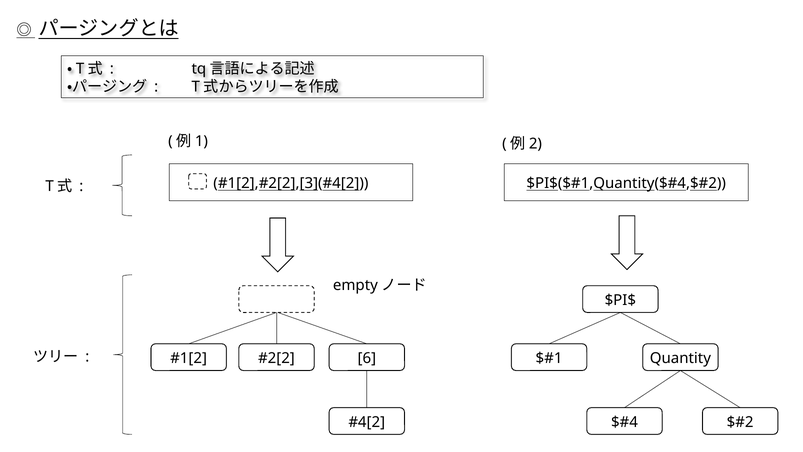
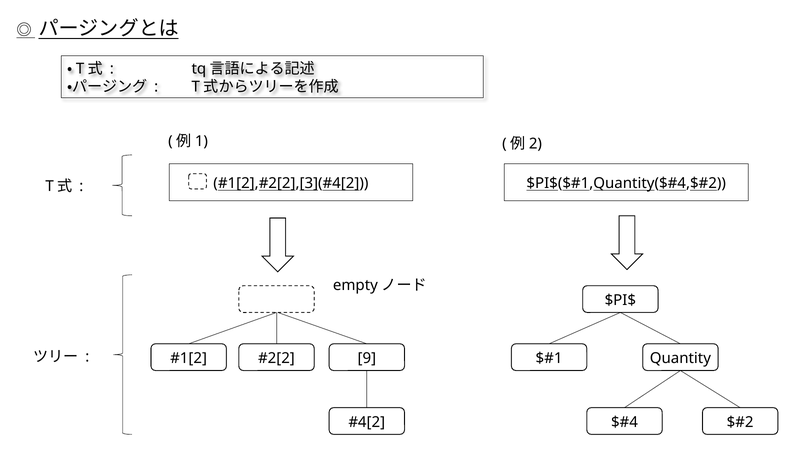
6: 6 -> 9
